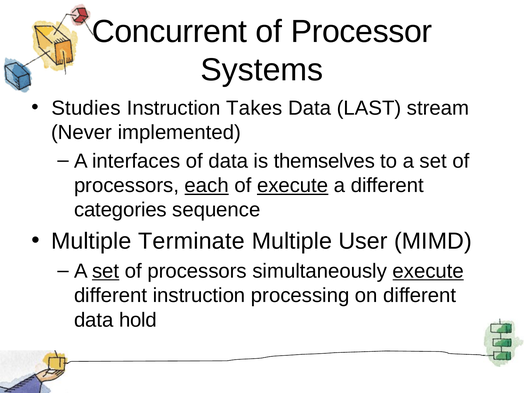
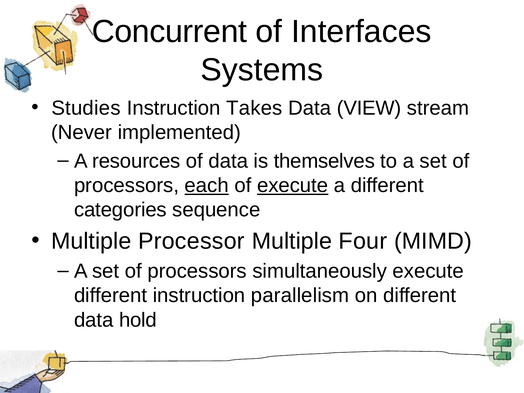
Processor: Processor -> Interfaces
LAST: LAST -> VIEW
interfaces: interfaces -> resources
Terminate: Terminate -> Processor
User: User -> Four
set at (106, 271) underline: present -> none
execute at (428, 271) underline: present -> none
processing: processing -> parallelism
